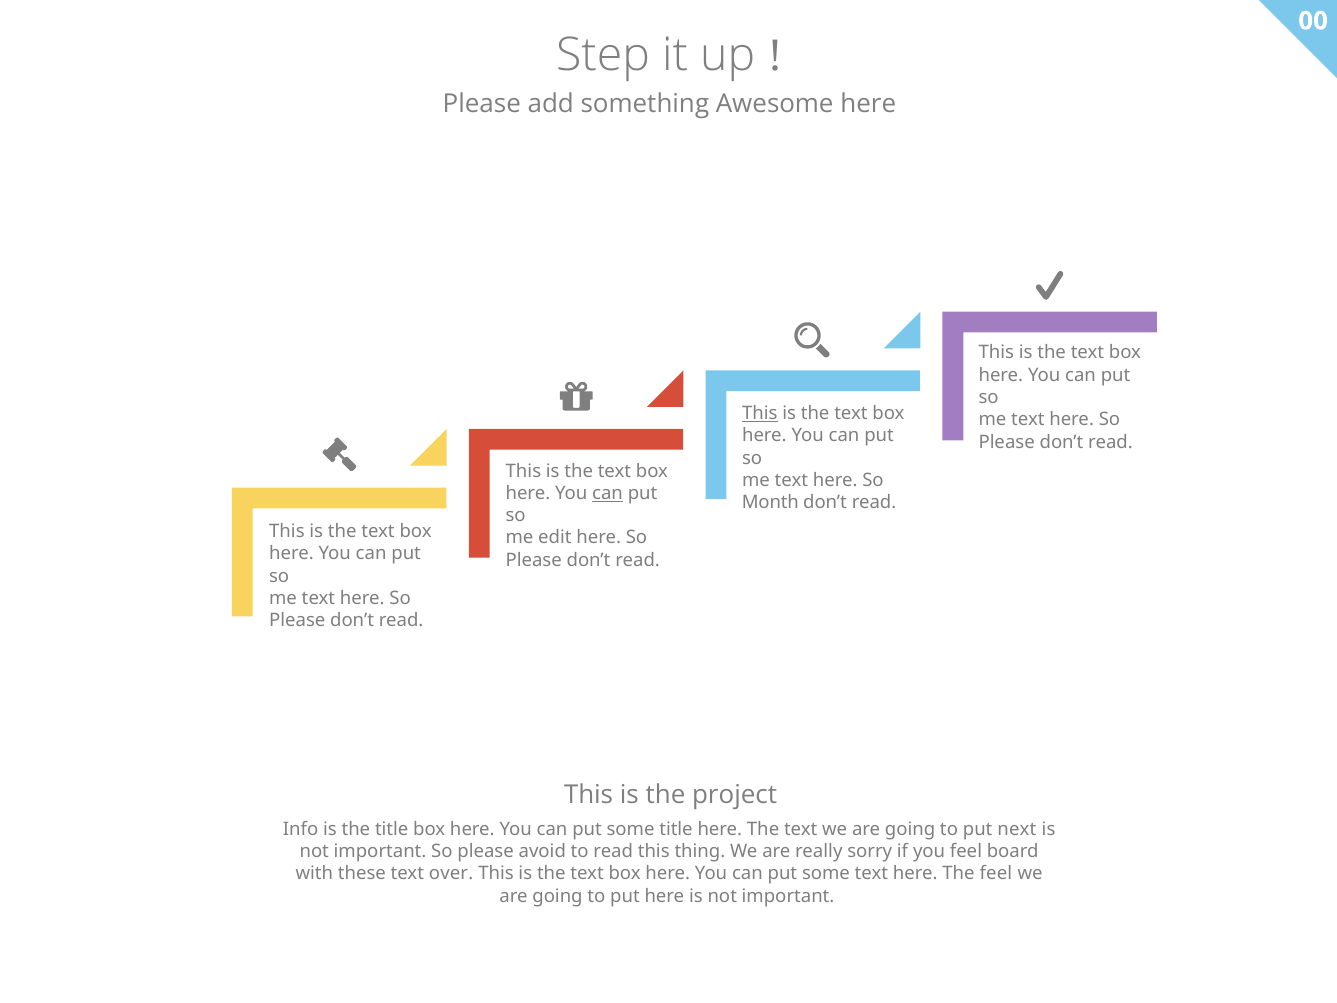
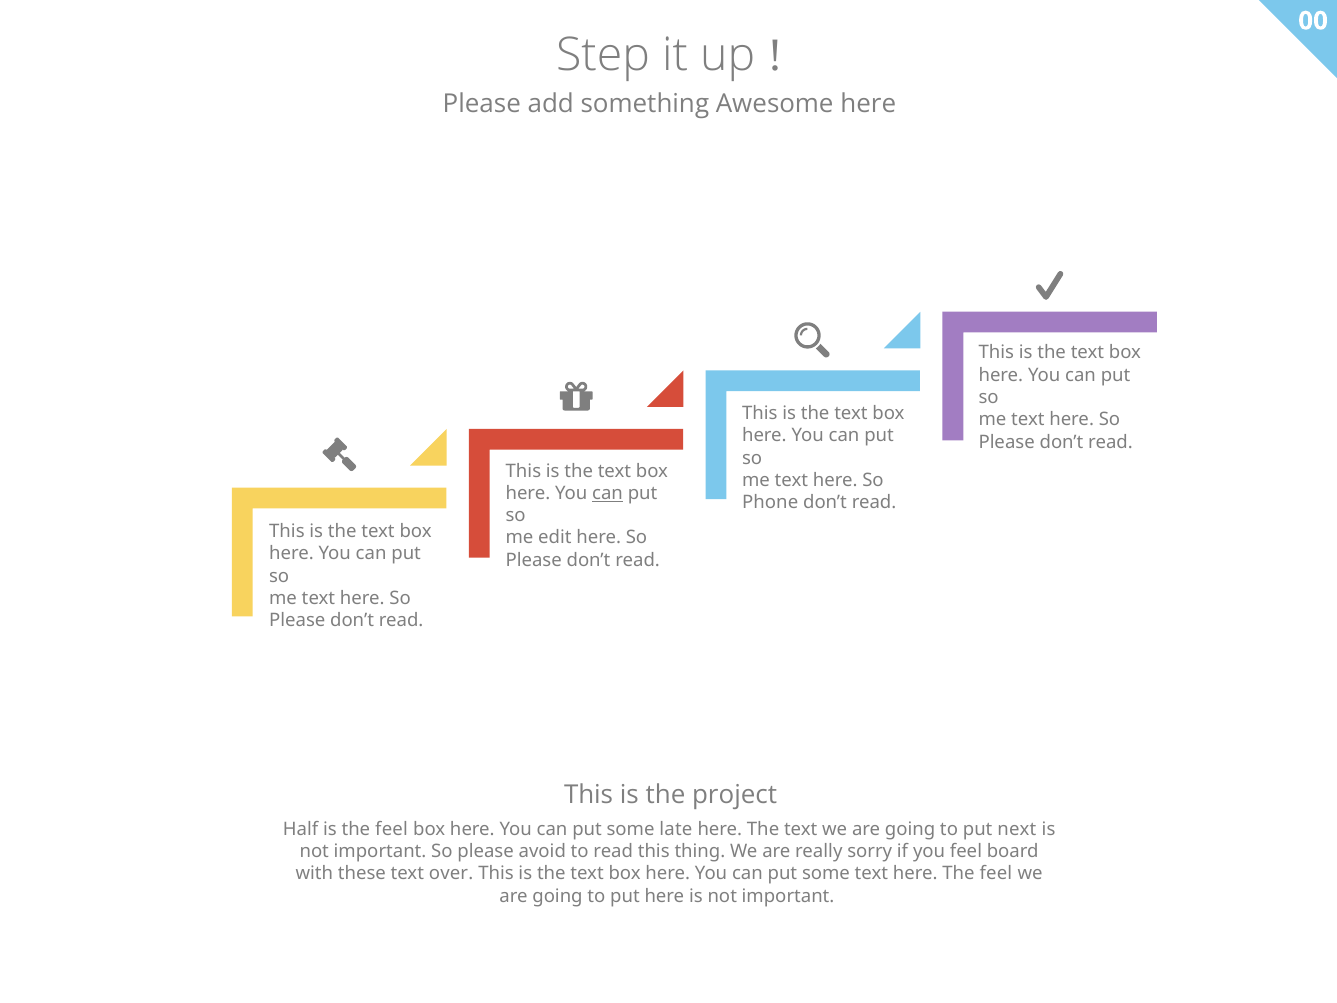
This at (760, 413) underline: present -> none
Month: Month -> Phone
Info: Info -> Half
is the title: title -> feel
some title: title -> late
